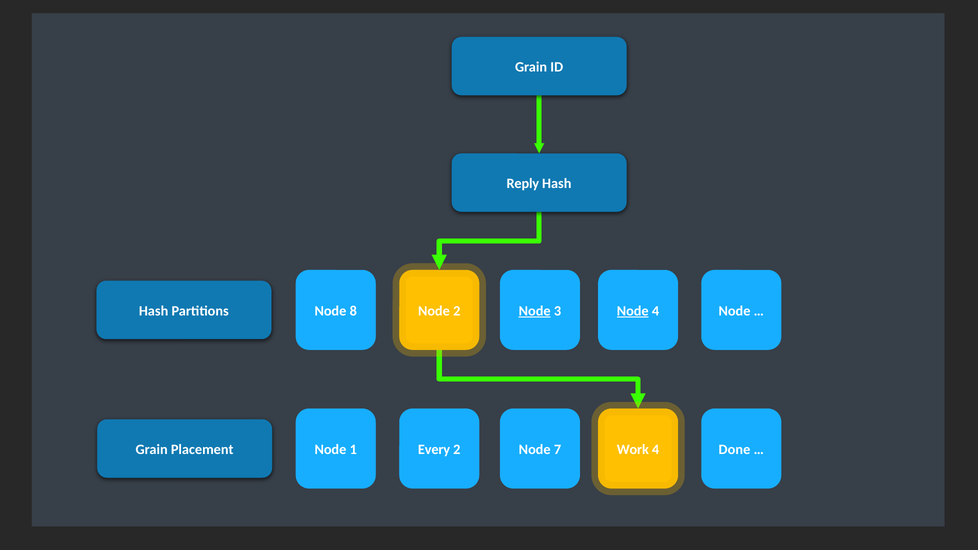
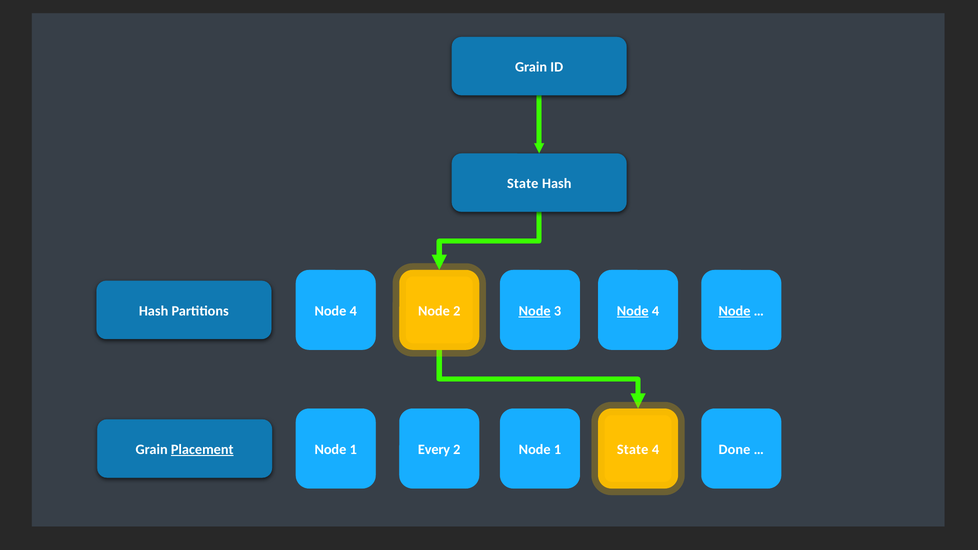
Reply at (523, 184): Reply -> State
8 at (353, 311): 8 -> 4
Node at (735, 311) underline: none -> present
Placement underline: none -> present
7 at (557, 450): 7 -> 1
1 Work: Work -> State
